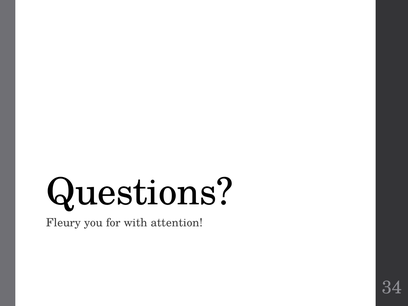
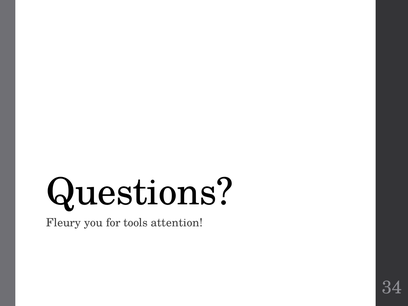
with: with -> tools
